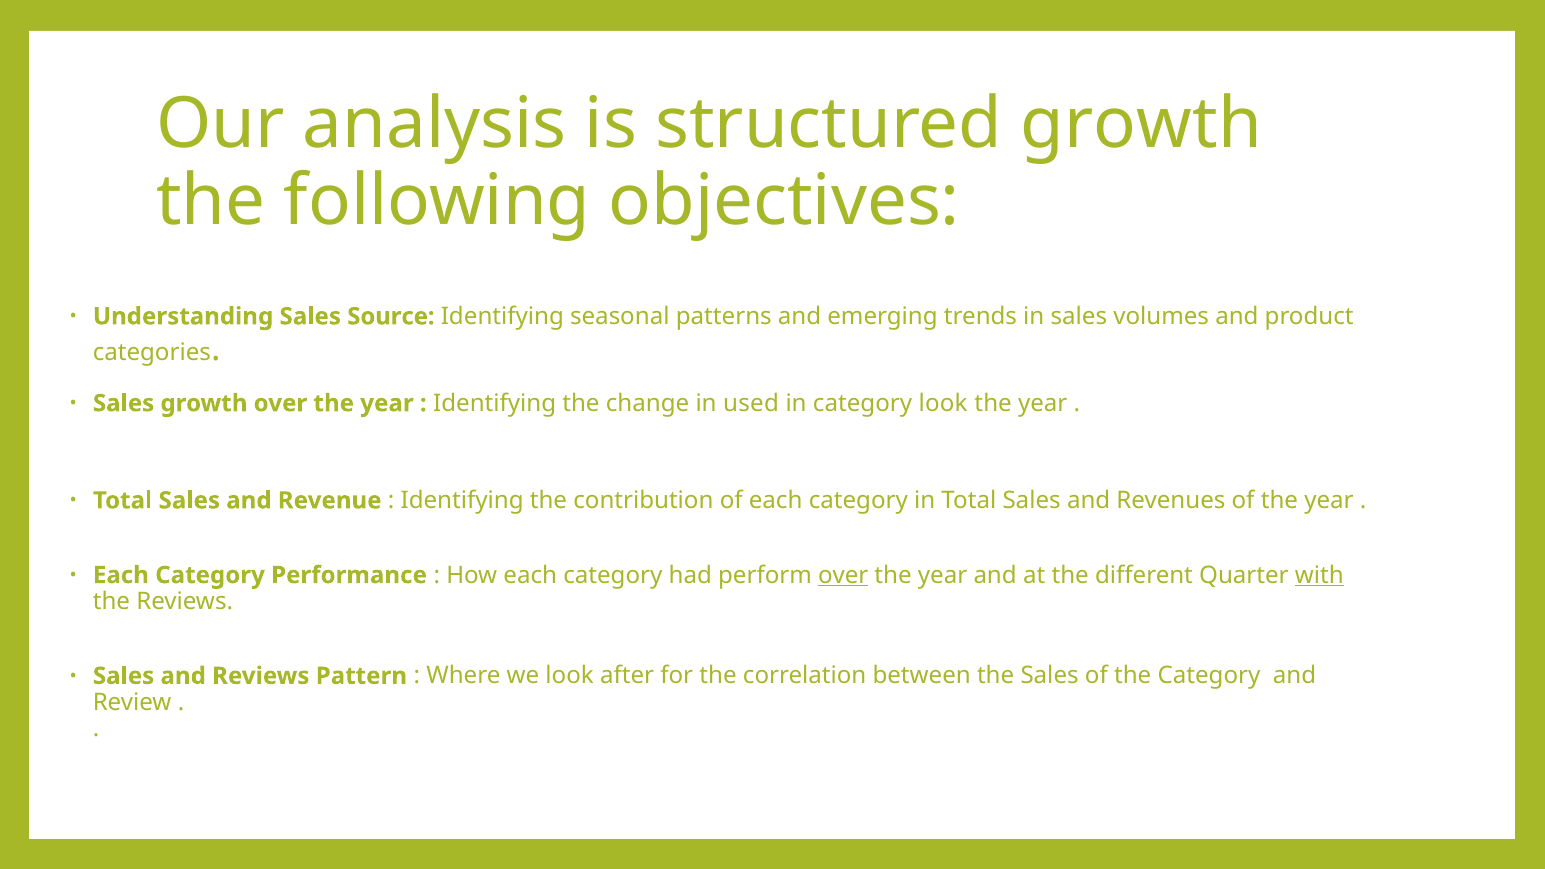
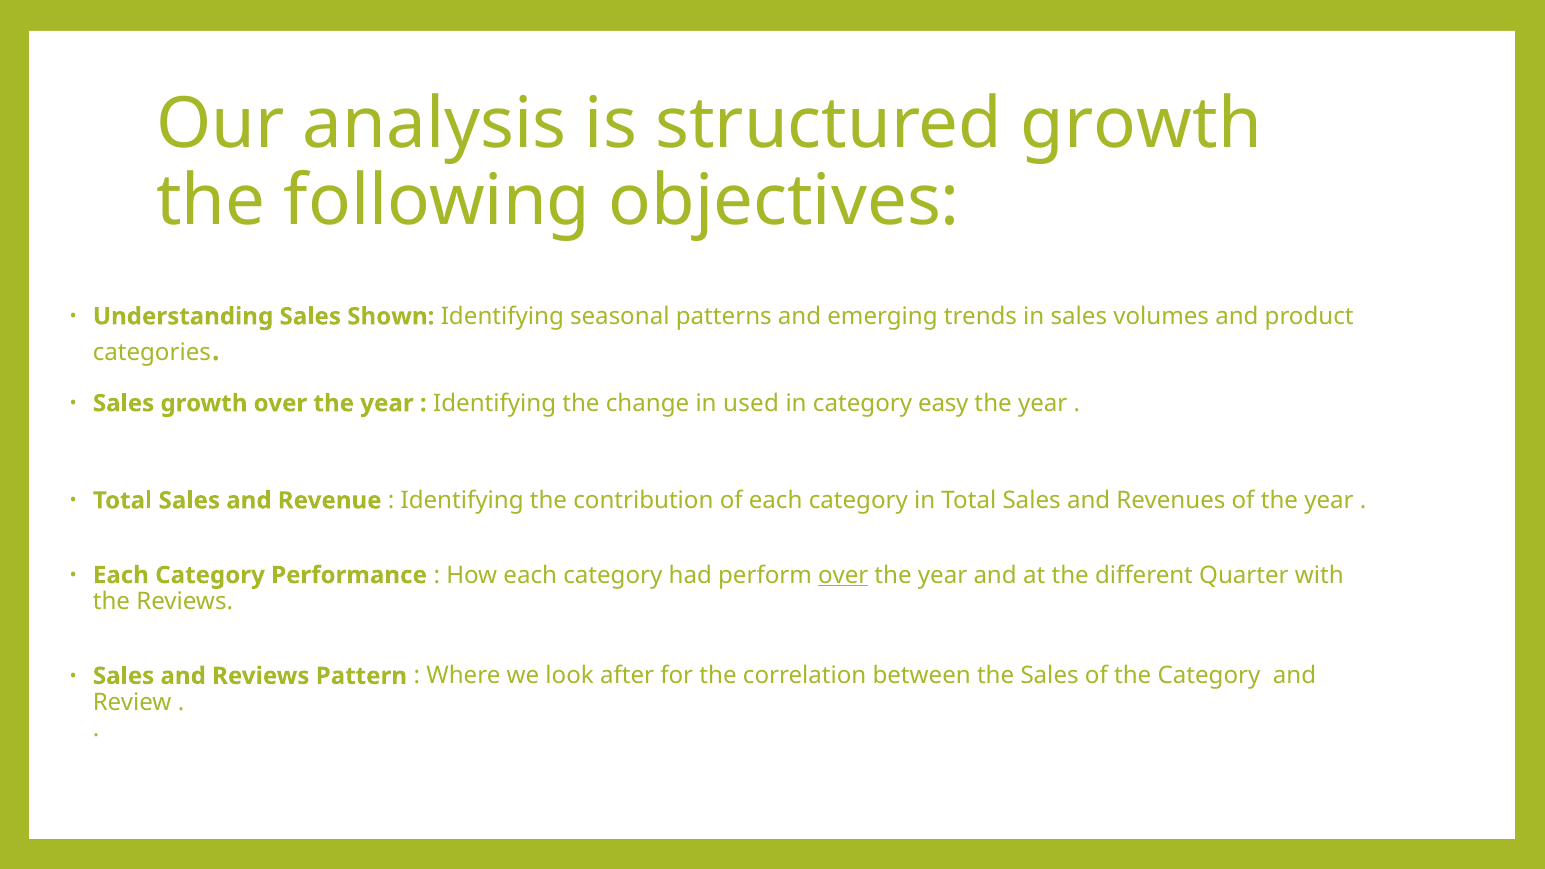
Source: Source -> Shown
category look: look -> easy
with underline: present -> none
